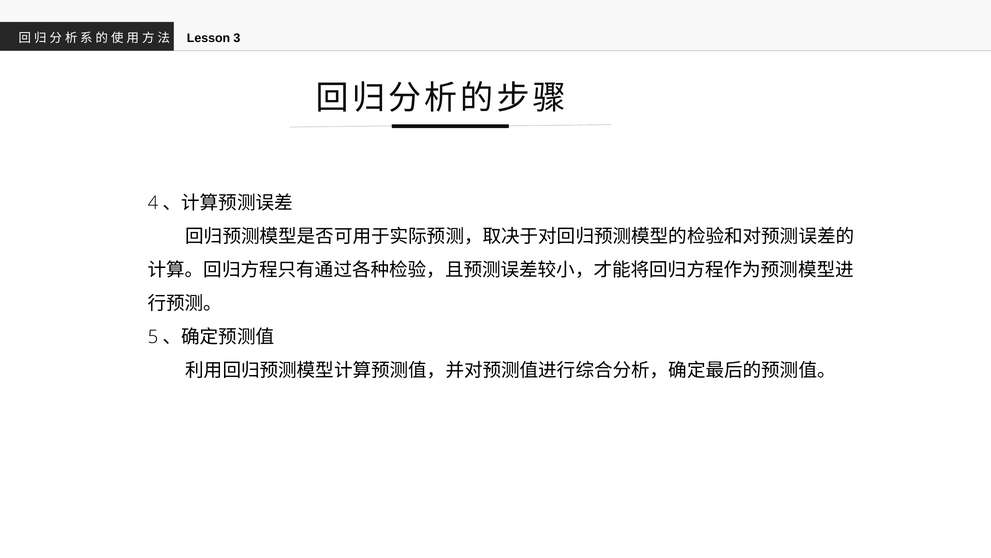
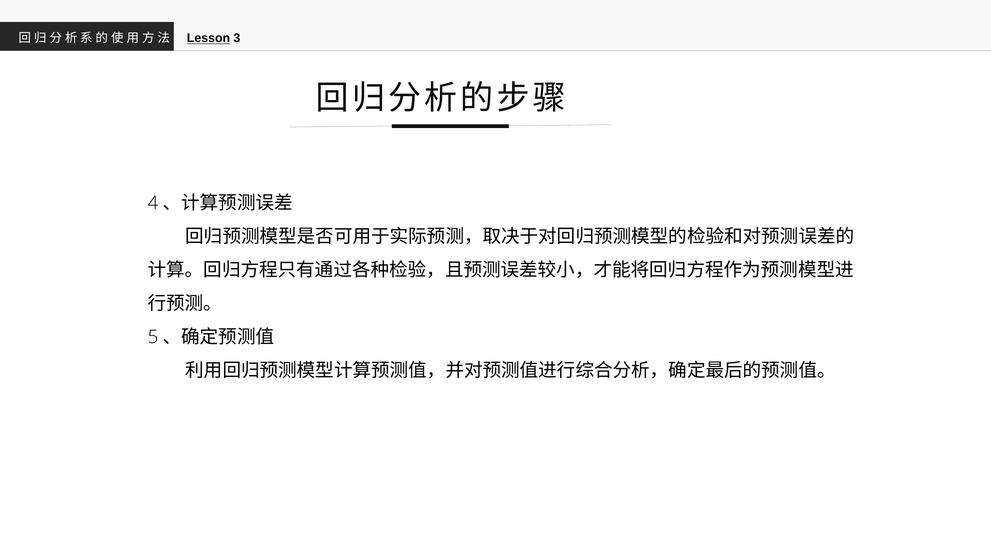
Lesson underline: none -> present
